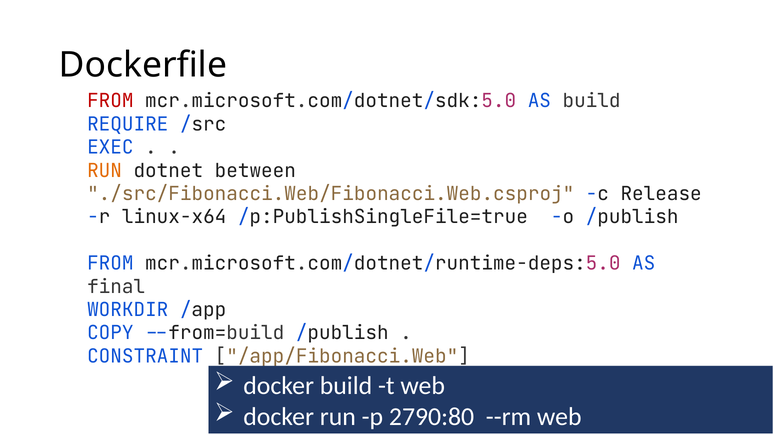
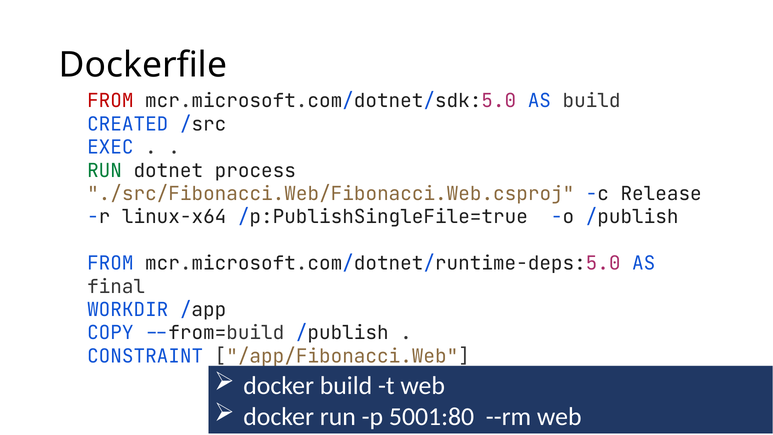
REQUIRE: REQUIRE -> CREATED
RUN at (105, 171) colour: orange -> green
between: between -> process
2790:80: 2790:80 -> 5001:80
